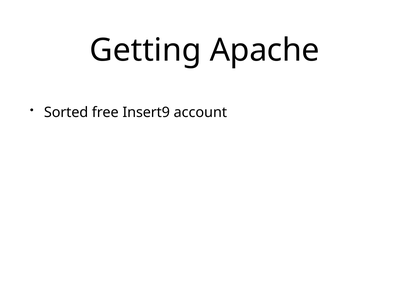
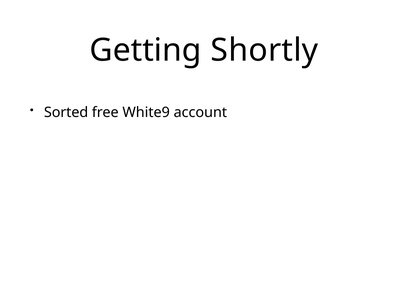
Apache: Apache -> Shortly
Insert9: Insert9 -> White9
